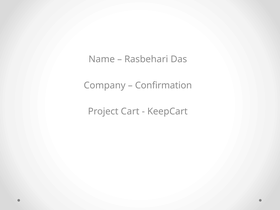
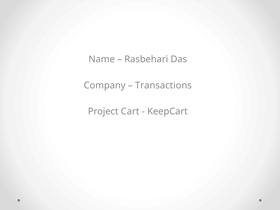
Confirmation: Confirmation -> Transactions
